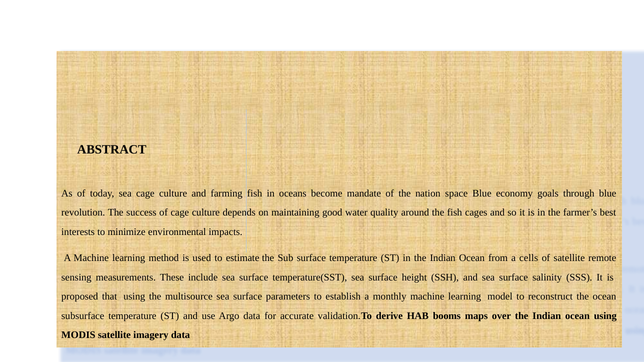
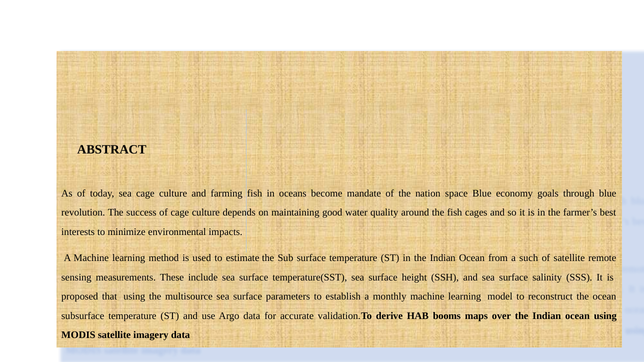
cells: cells -> such
